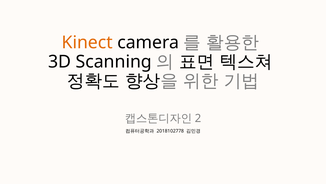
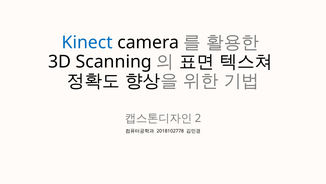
Kinect colour: orange -> blue
